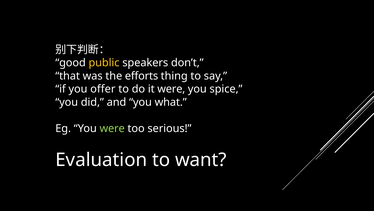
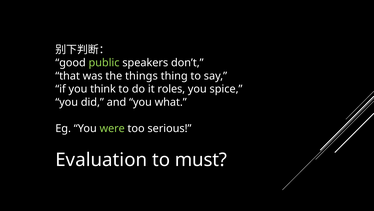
public colour: yellow -> light green
efforts: efforts -> things
offer: offer -> think
it were: were -> roles
want: want -> must
